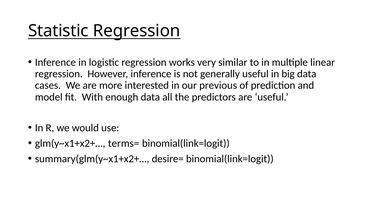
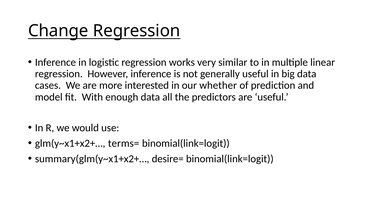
Statistic: Statistic -> Change
previous: previous -> whether
